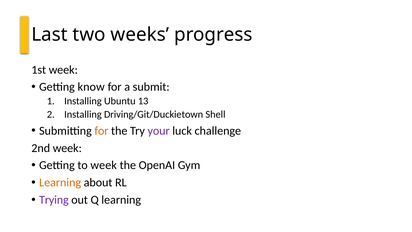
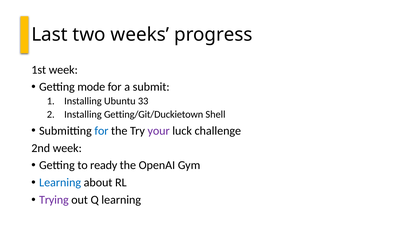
know: know -> mode
13: 13 -> 33
Driving/Git/Duckietown: Driving/Git/Duckietown -> Getting/Git/Duckietown
for at (101, 131) colour: orange -> blue
to week: week -> ready
Learning at (60, 182) colour: orange -> blue
